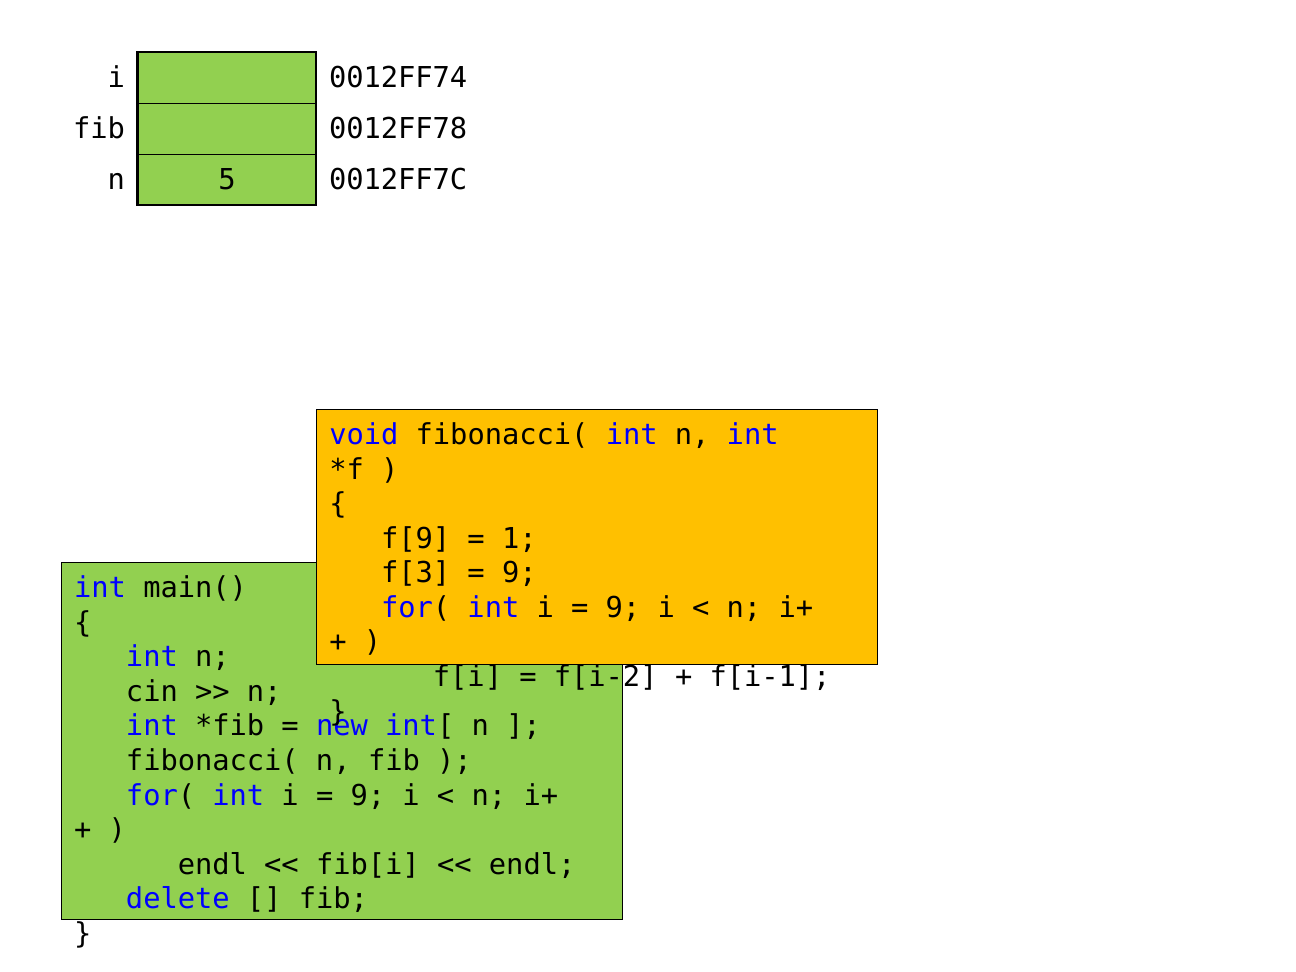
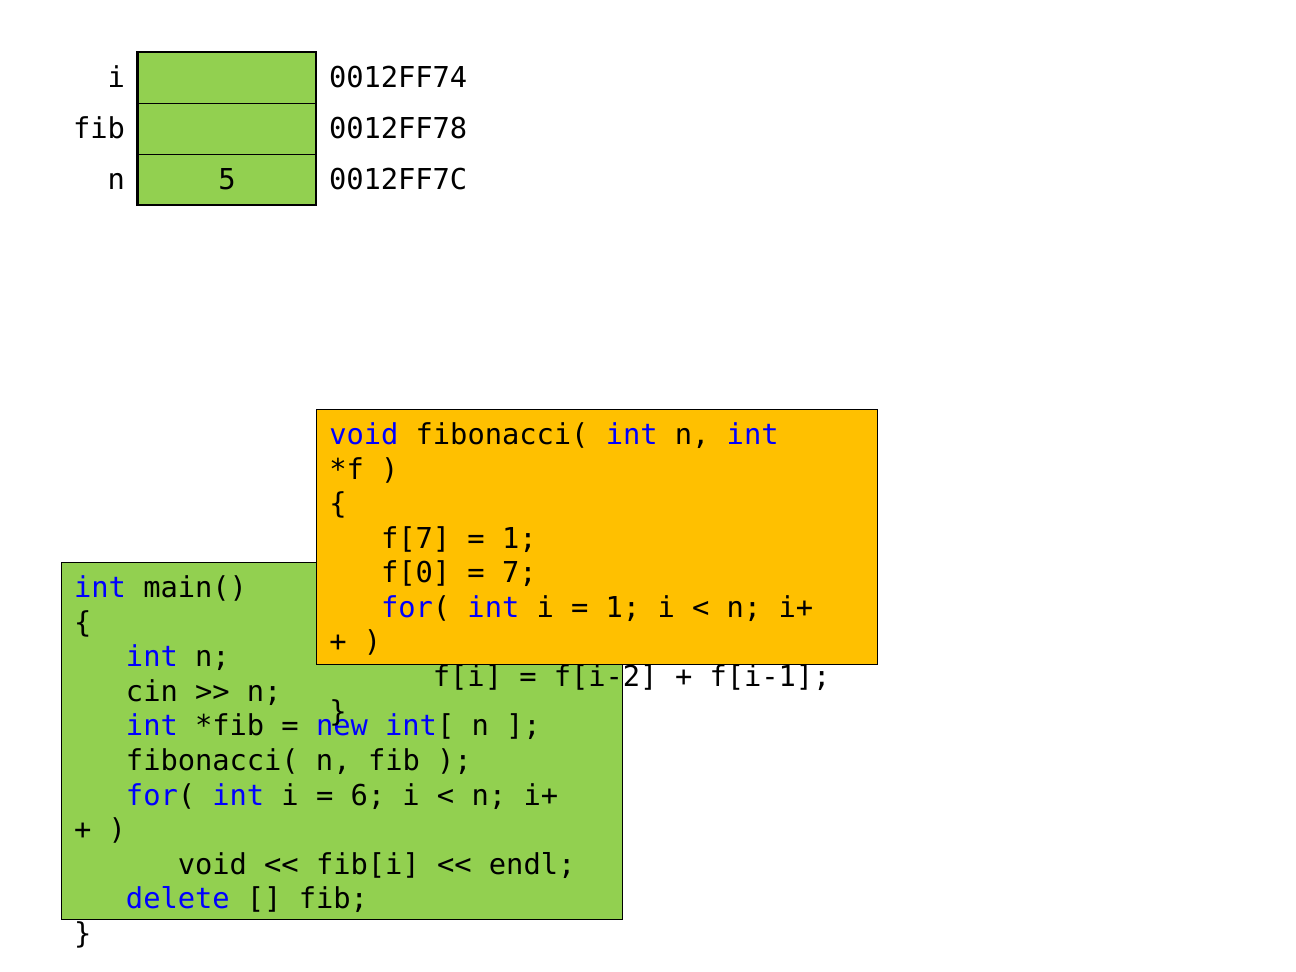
f[9: f[9 -> f[7
f[3: f[3 -> f[0
9 at (519, 573): 9 -> 7
9 at (623, 608): 9 -> 1
9 at (368, 796): 9 -> 6
endl at (212, 865): endl -> void
